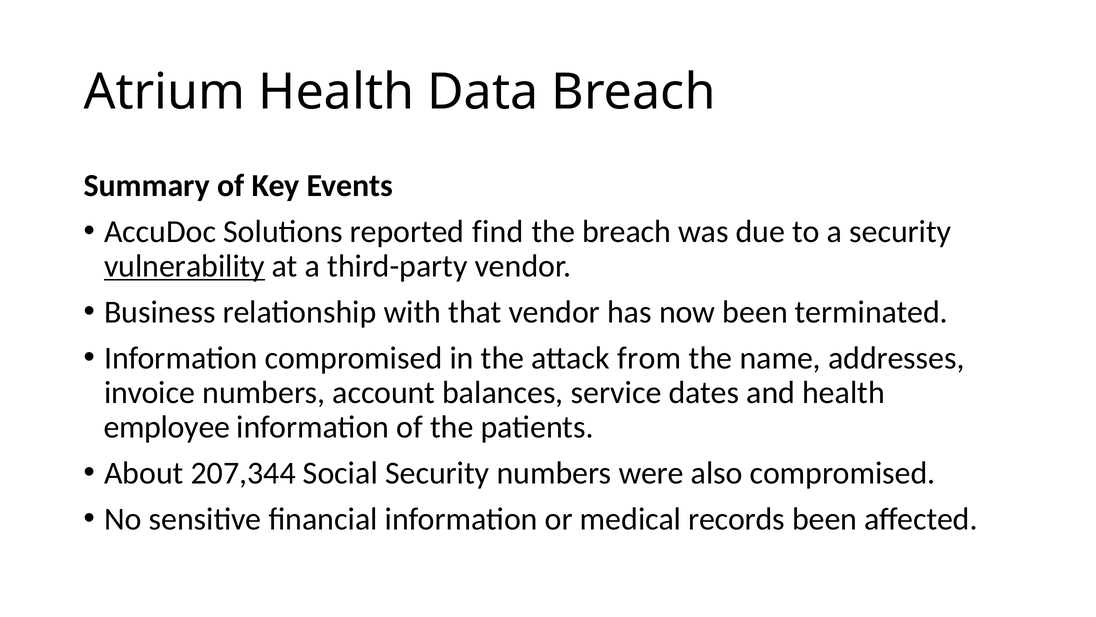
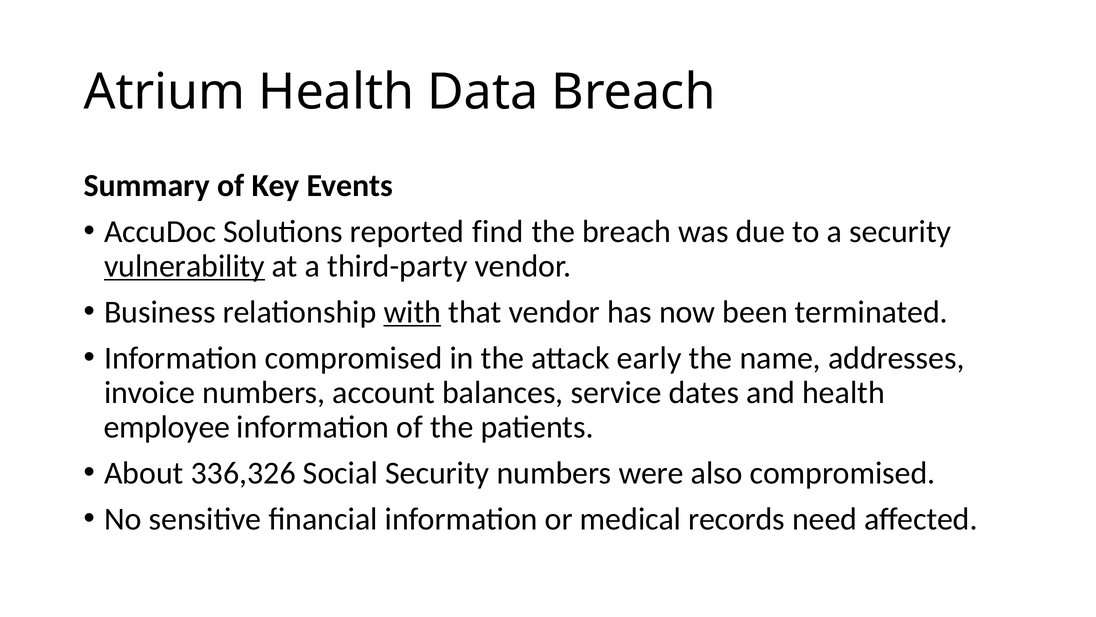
with underline: none -> present
from: from -> early
207,344: 207,344 -> 336,326
records been: been -> need
